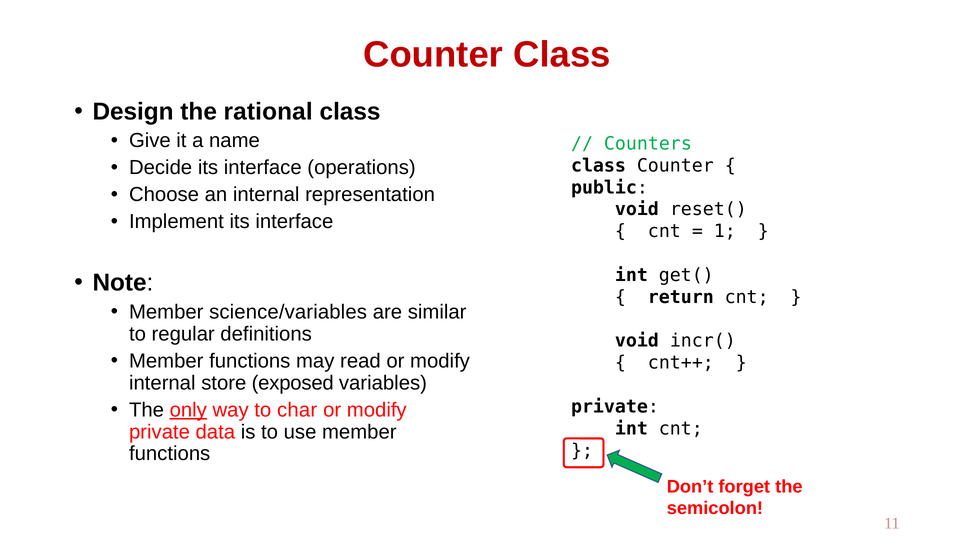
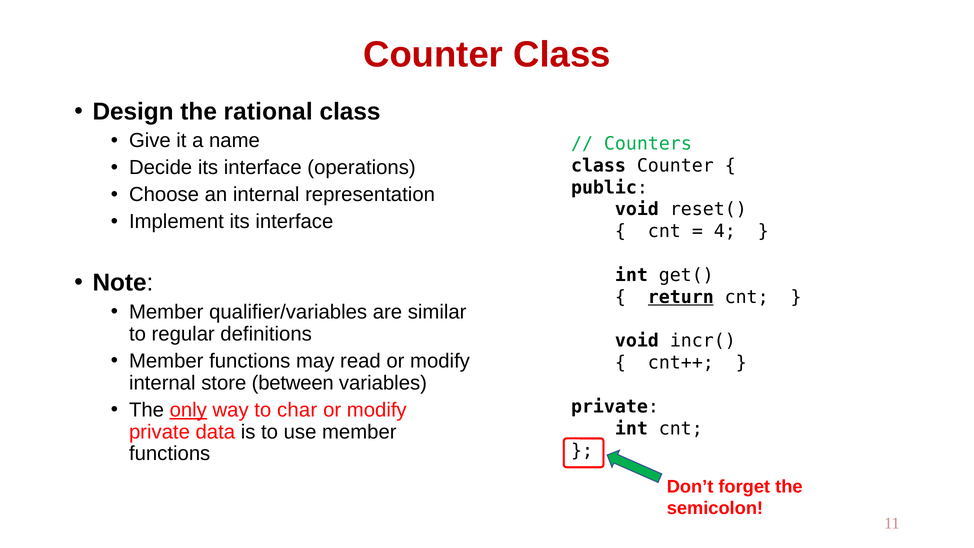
1: 1 -> 4
return underline: none -> present
science/variables: science/variables -> qualifier/variables
exposed: exposed -> between
